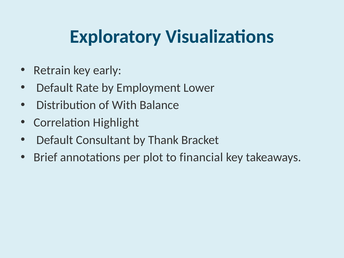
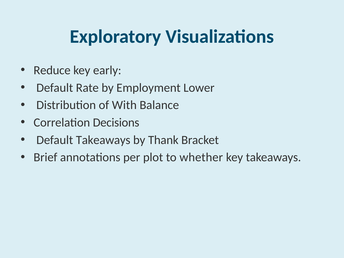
Retrain: Retrain -> Reduce
Highlight: Highlight -> Decisions
Default Consultant: Consultant -> Takeaways
financial: financial -> whether
